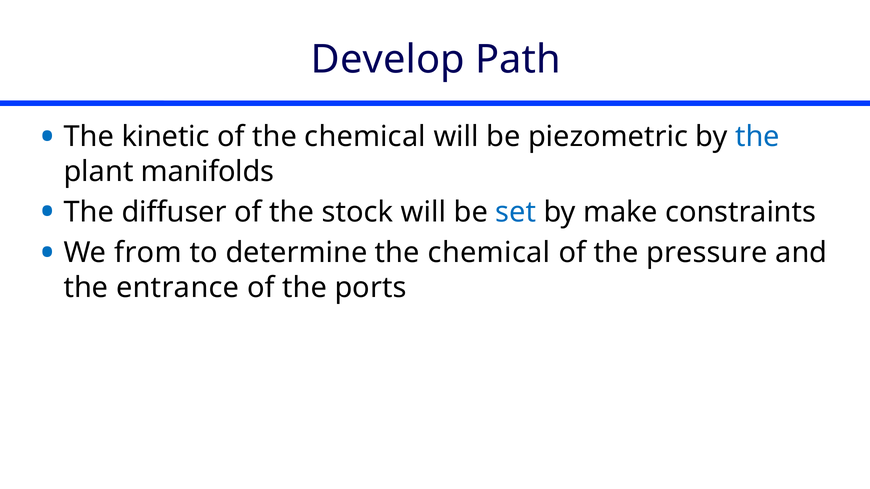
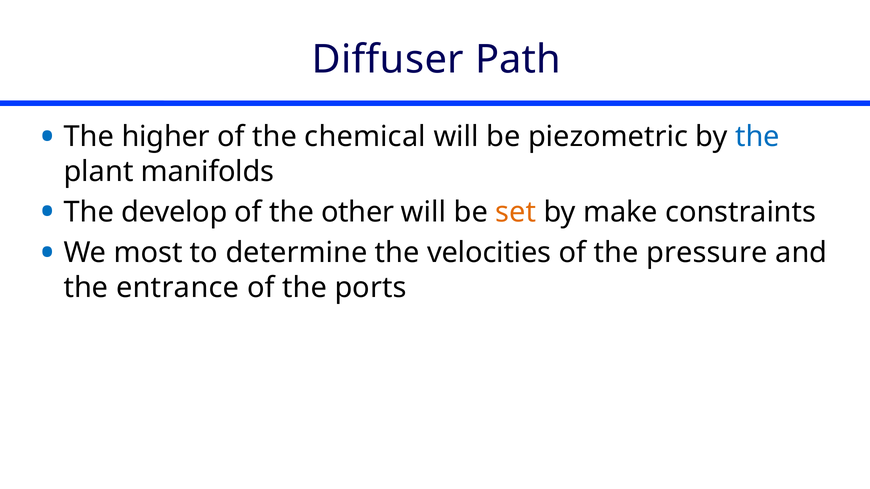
Develop: Develop -> Diffuser
kinetic: kinetic -> higher
diffuser: diffuser -> develop
stock: stock -> other
set colour: blue -> orange
from: from -> most
determine the chemical: chemical -> velocities
